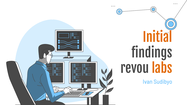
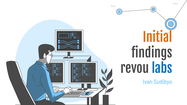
labs colour: orange -> blue
